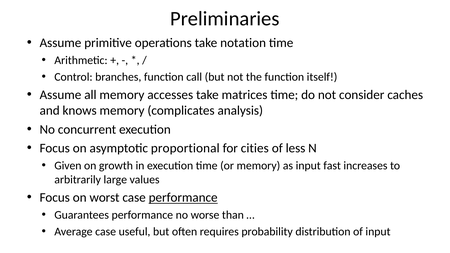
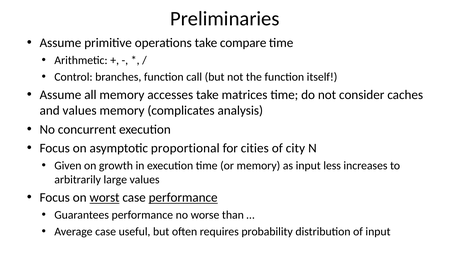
notation: notation -> compare
and knows: knows -> values
less: less -> city
fast: fast -> less
worst underline: none -> present
